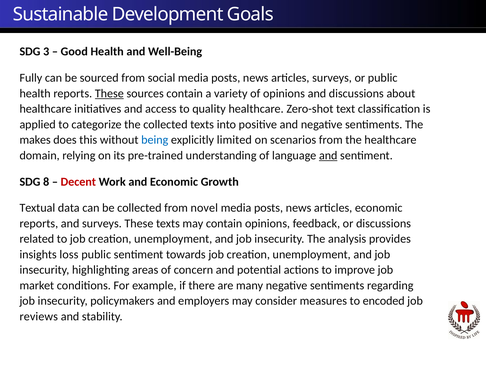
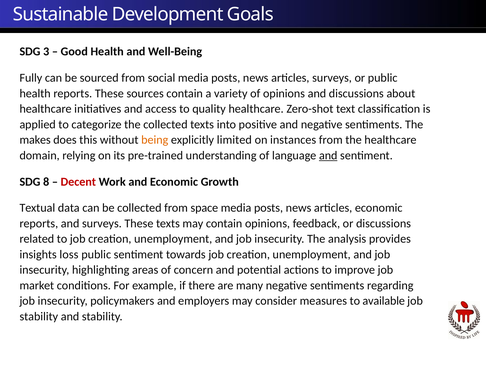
These at (109, 93) underline: present -> none
being colour: blue -> orange
scenarios: scenarios -> instances
novel: novel -> space
encoded: encoded -> available
reviews at (39, 316): reviews -> stability
